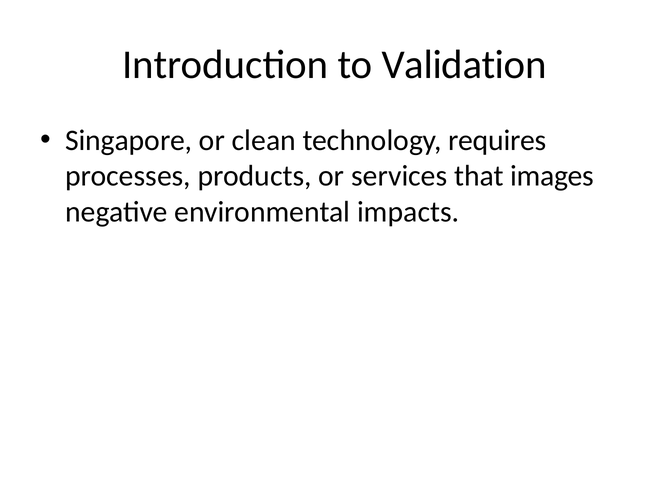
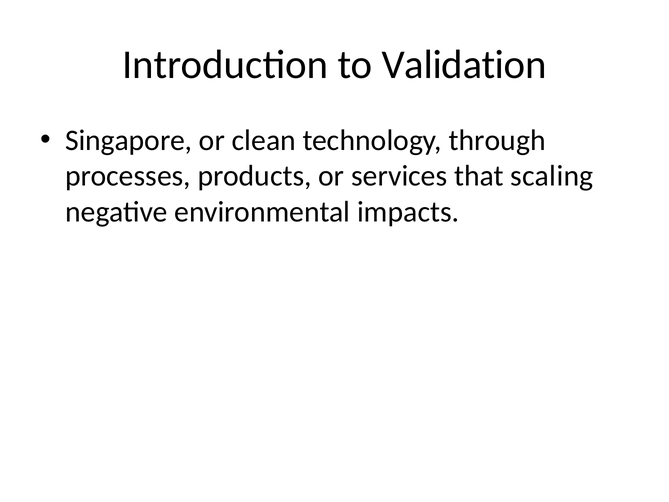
requires: requires -> through
images: images -> scaling
